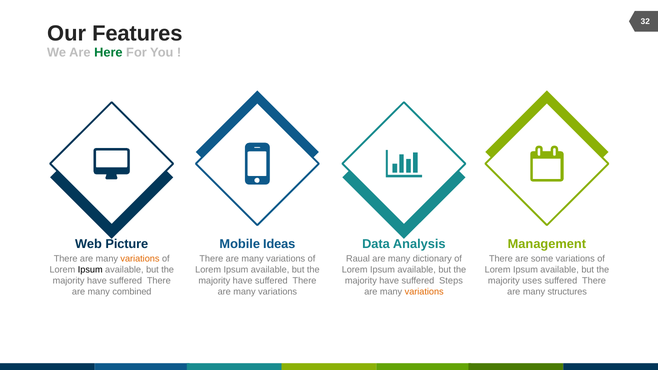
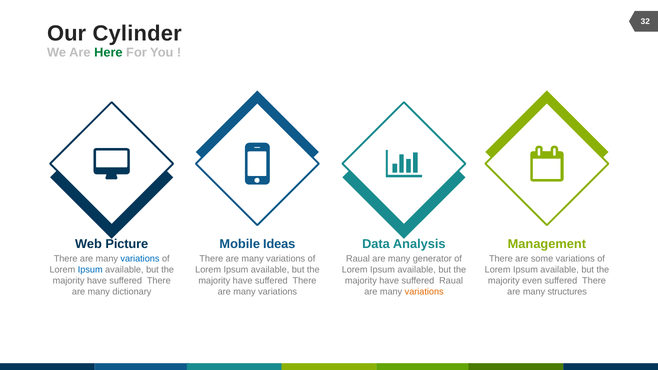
Features: Features -> Cylinder
variations at (140, 259) colour: orange -> blue
dictionary: dictionary -> generator
Ipsum at (90, 270) colour: black -> blue
suffered Steps: Steps -> Raual
uses: uses -> even
combined: combined -> dictionary
